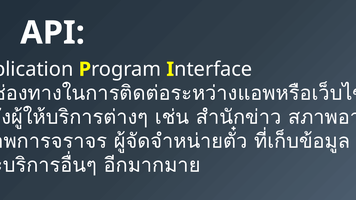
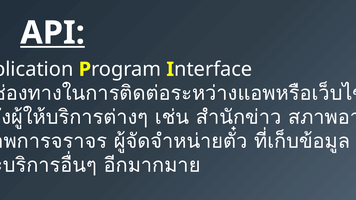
API underline: none -> present
